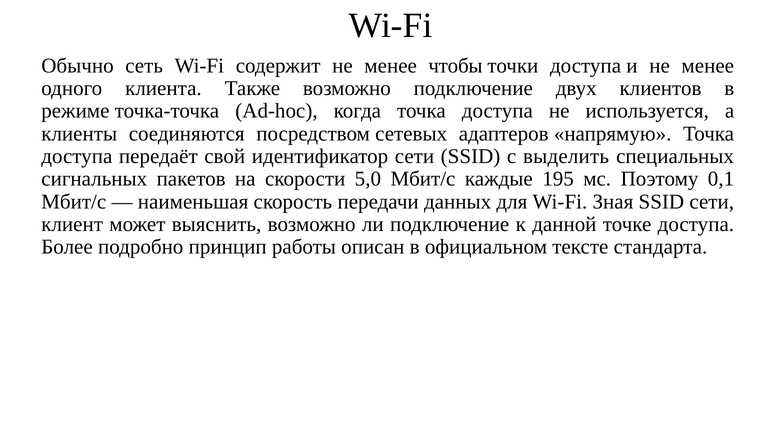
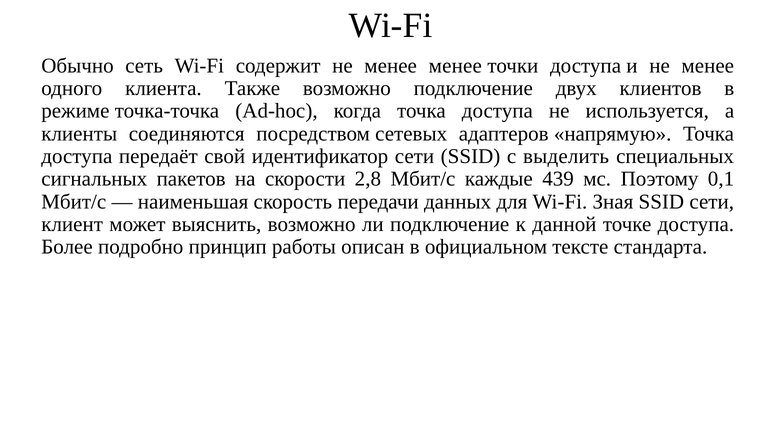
менее чтобы: чтобы -> менее
5,0: 5,0 -> 2,8
195: 195 -> 439
